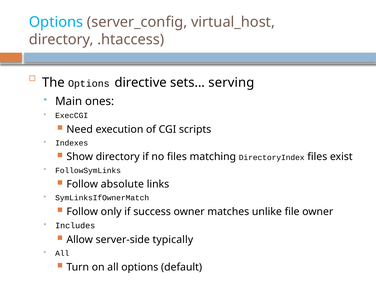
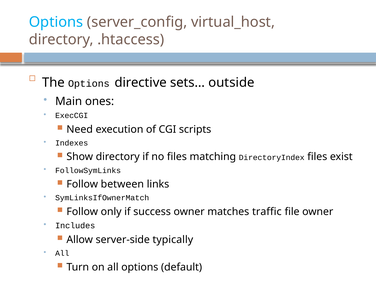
serving: serving -> outside
absolute: absolute -> between
unlike: unlike -> traffic
